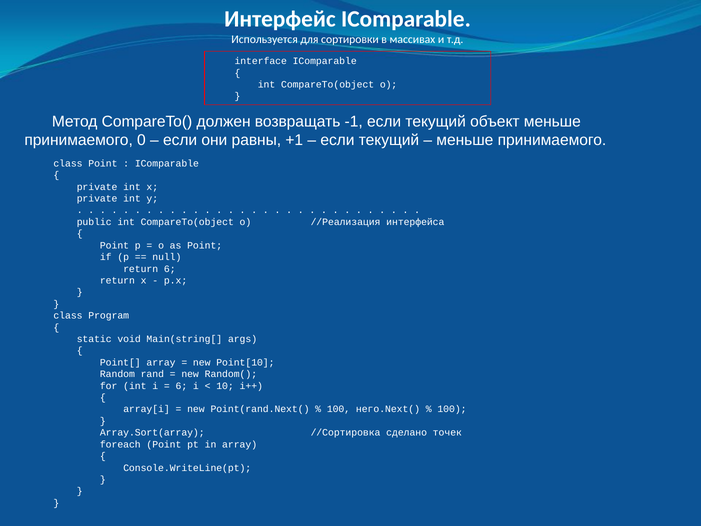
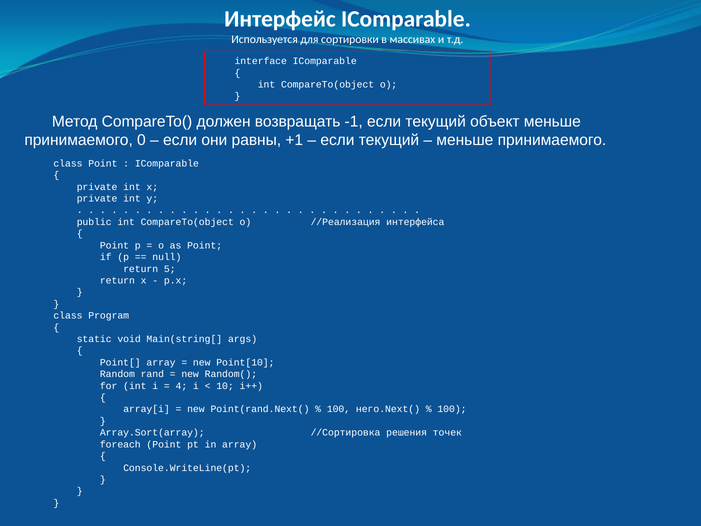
return 6: 6 -> 5
6 at (181, 386): 6 -> 4
сделано: сделано -> решения
